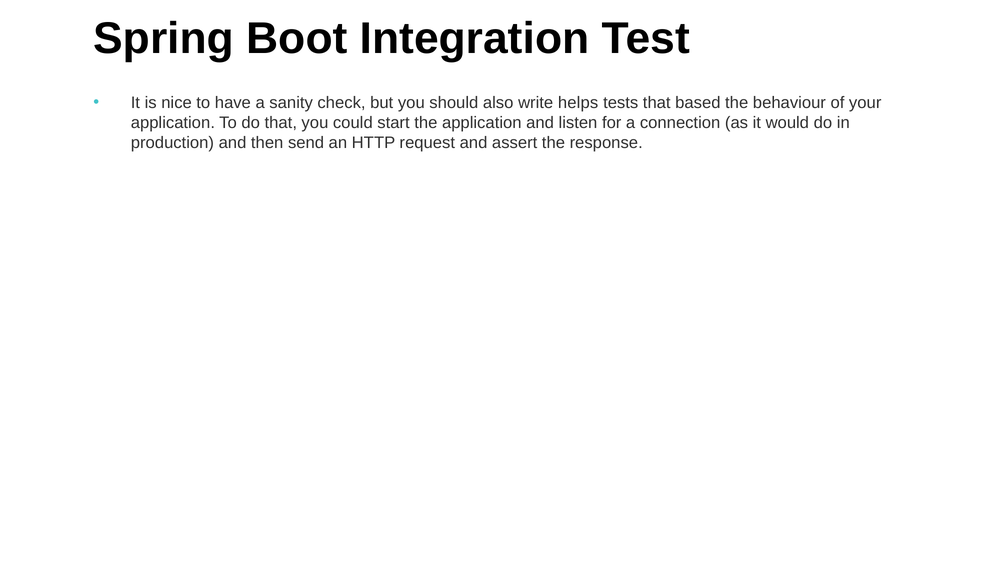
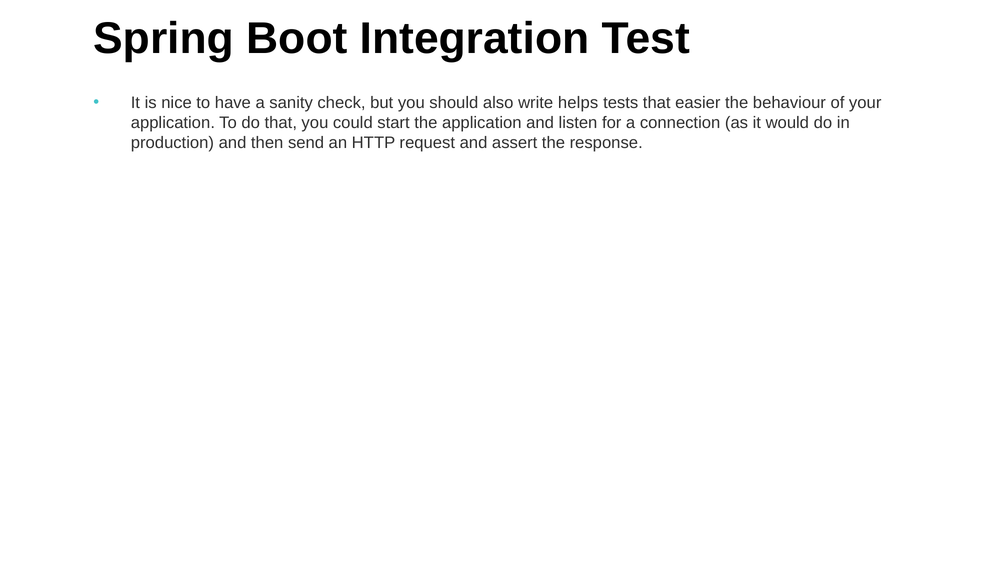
based: based -> easier
